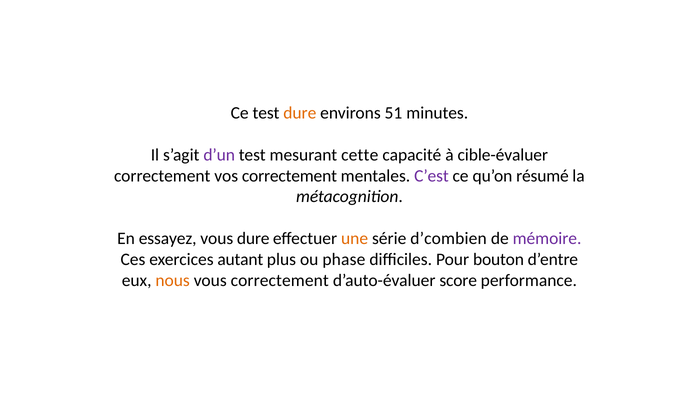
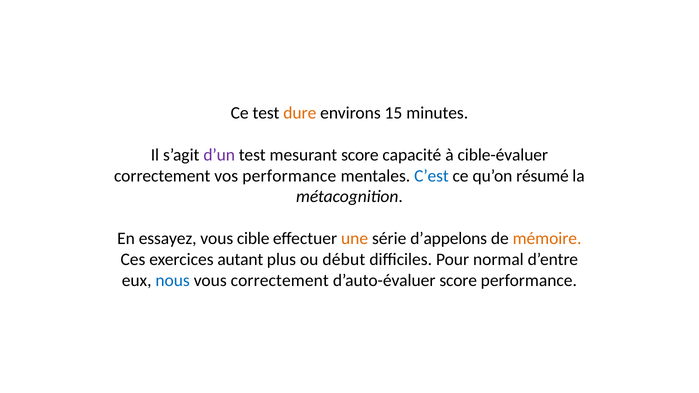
51: 51 -> 15
mesurant cette: cette -> score
vos correctement: correctement -> performance
C’est colour: purple -> blue
vous dure: dure -> cible
d’combien: d’combien -> d’appelons
mémoire colour: purple -> orange
phase: phase -> début
bouton: bouton -> normal
nous colour: orange -> blue
